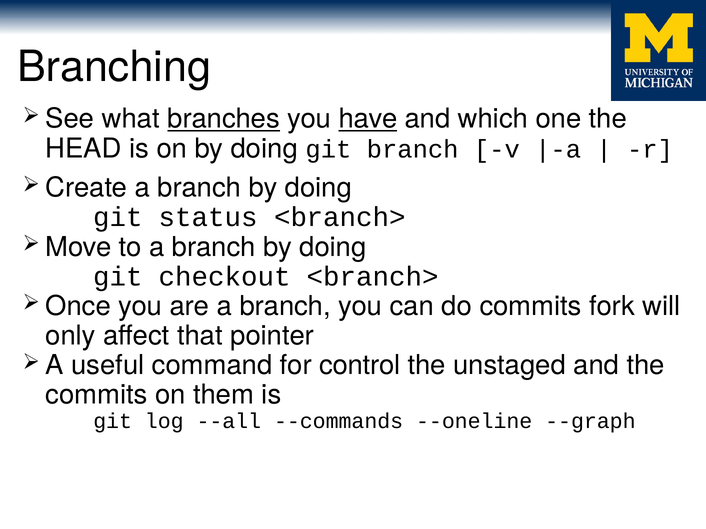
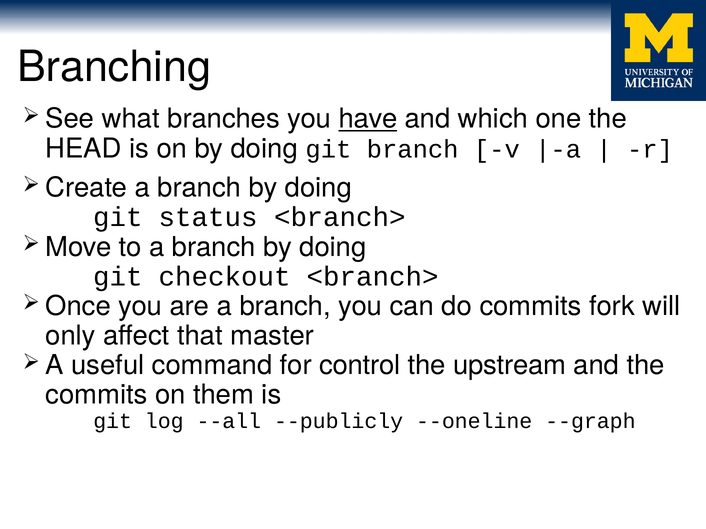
branches underline: present -> none
pointer: pointer -> master
unstaged: unstaged -> upstream
--commands: --commands -> --publicly
